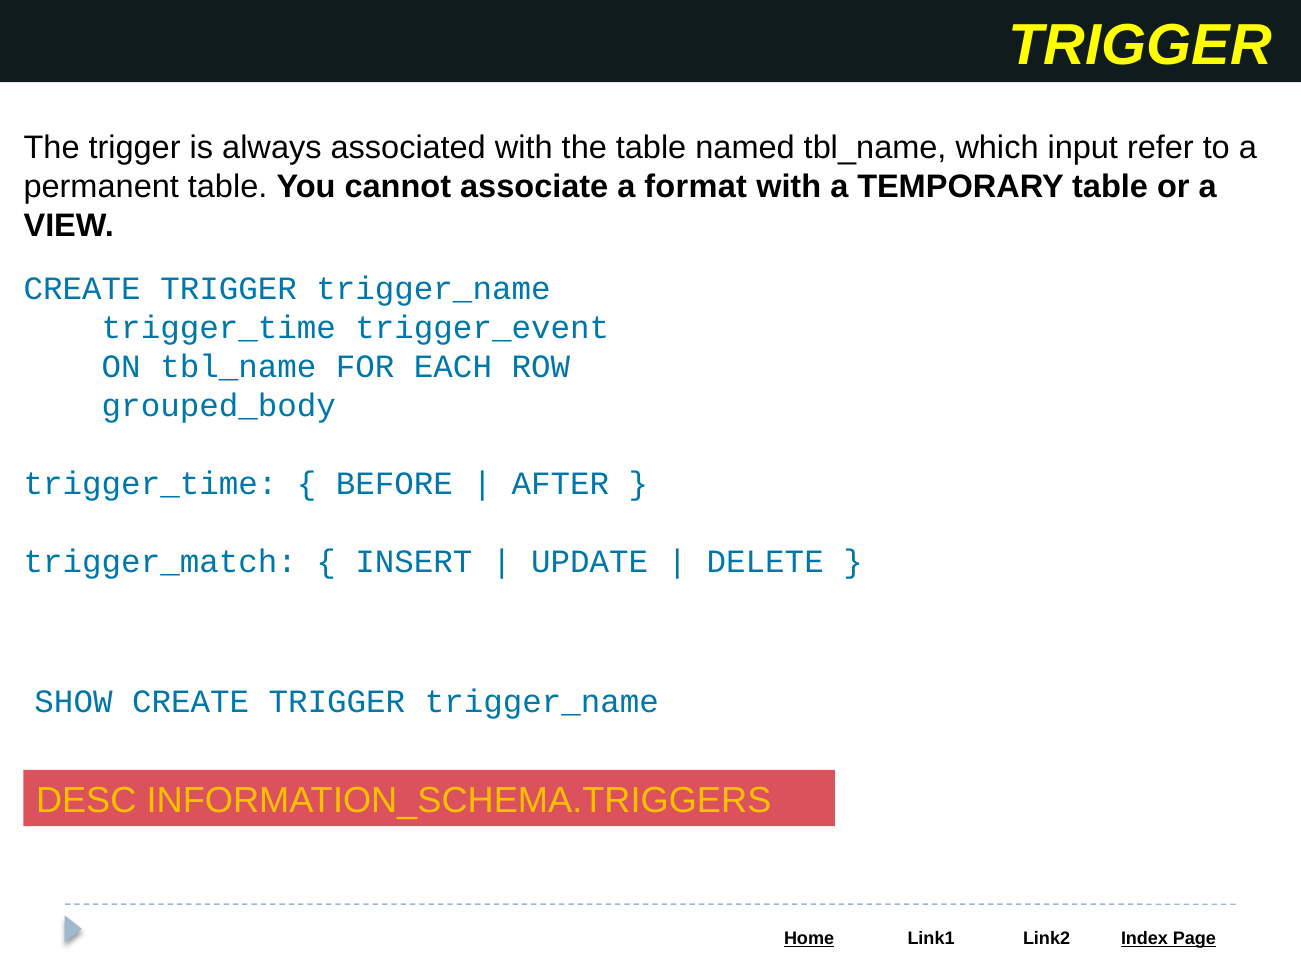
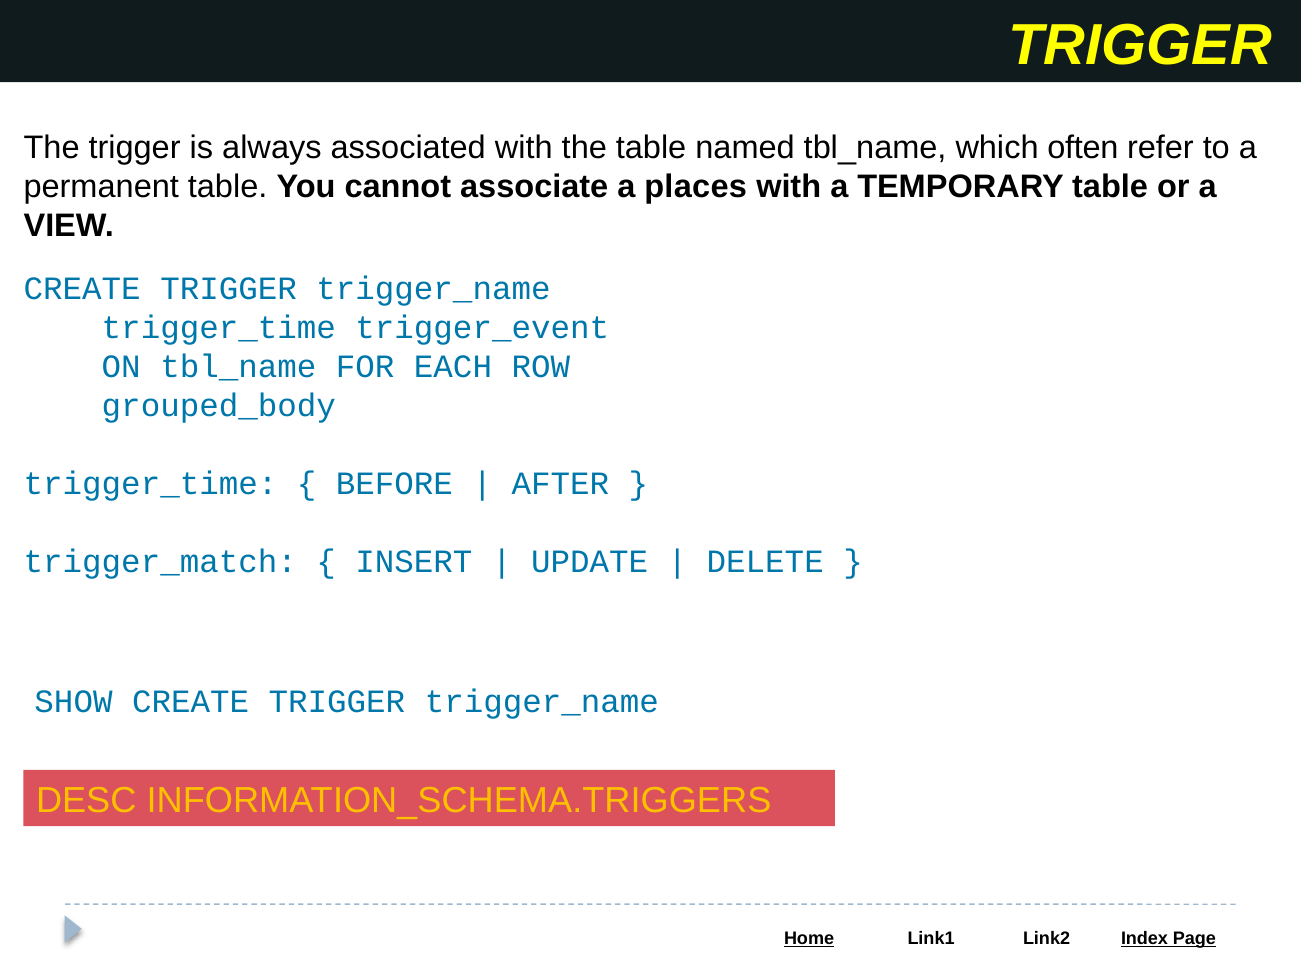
input: input -> often
format: format -> places
